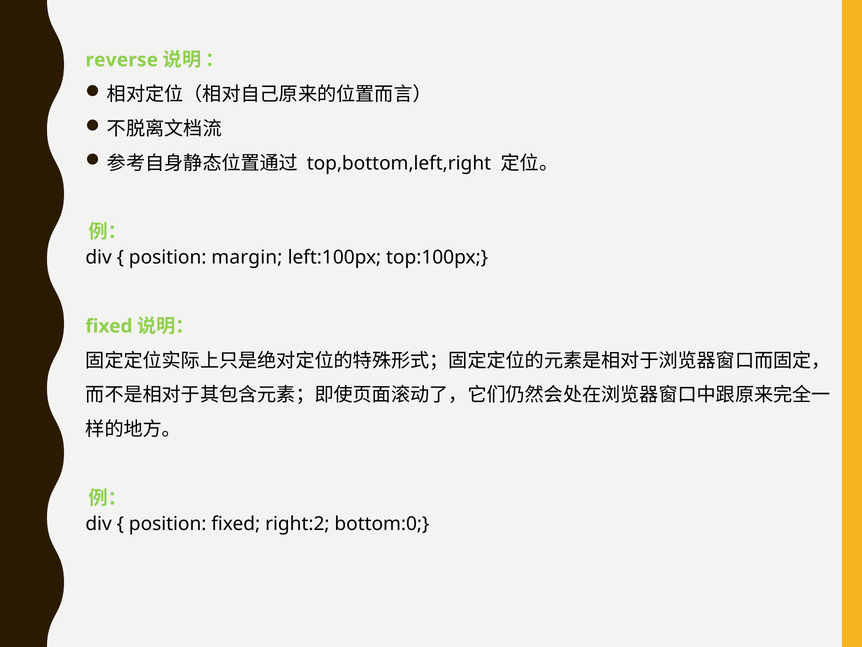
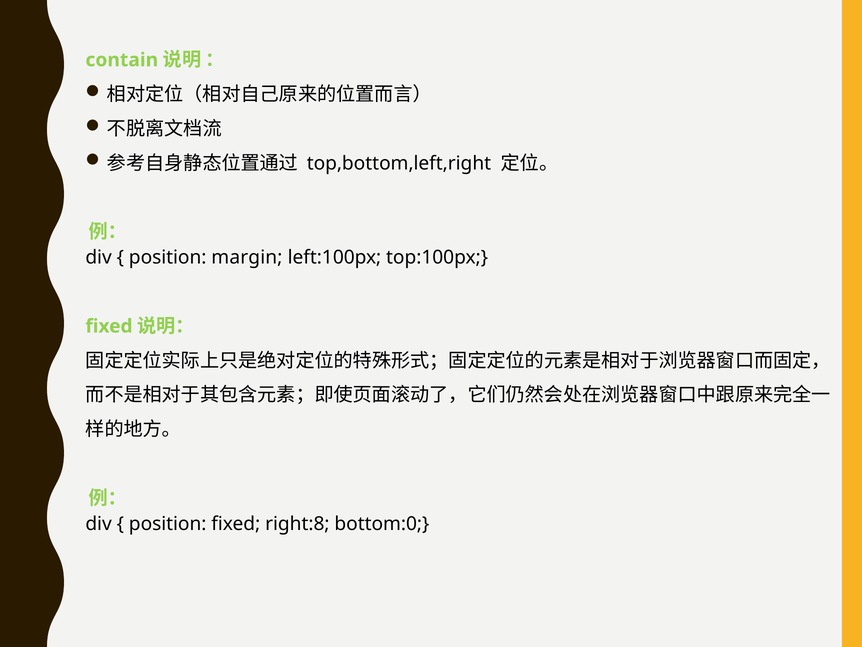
reverse: reverse -> contain
right:2: right:2 -> right:8
